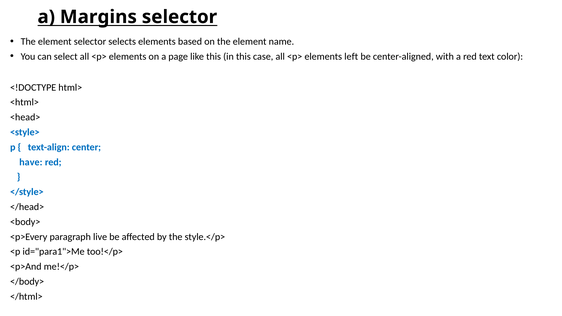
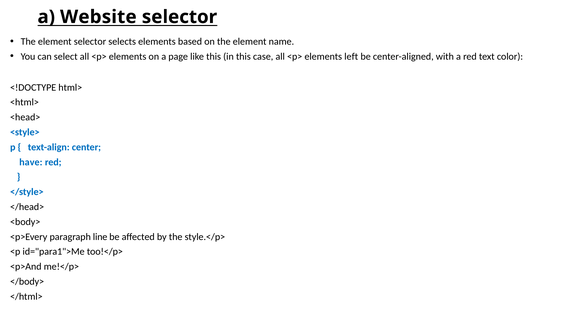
Margins: Margins -> Website
live: live -> line
